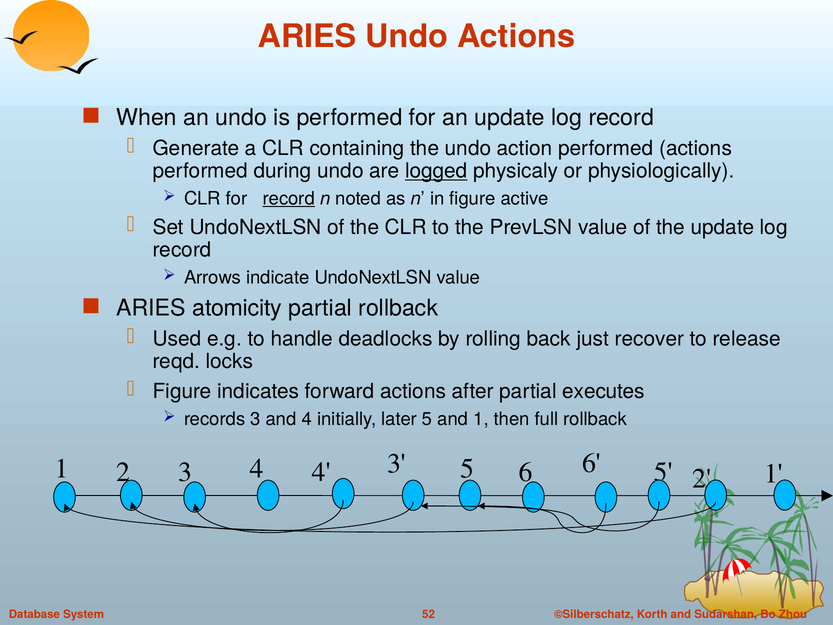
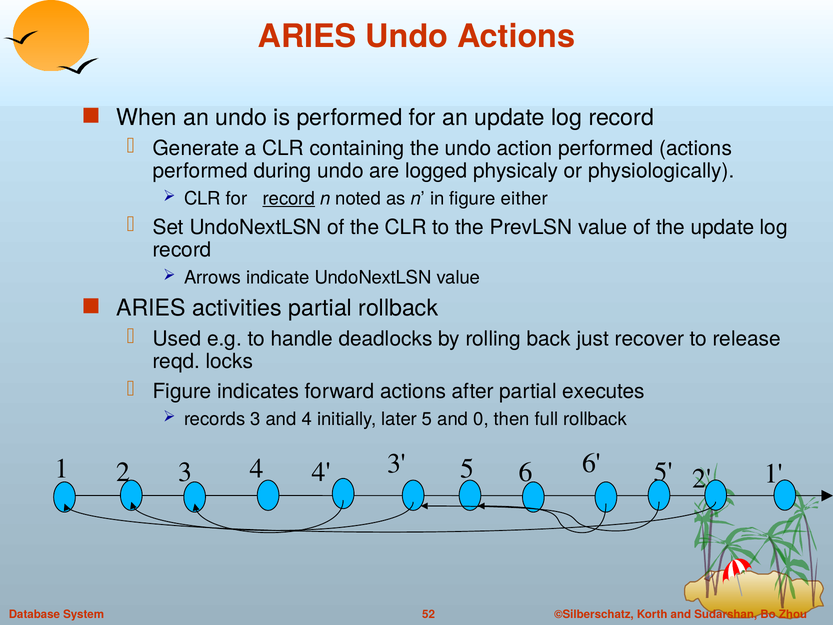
logged underline: present -> none
active: active -> either
atomicity: atomicity -> activities
and 1: 1 -> 0
